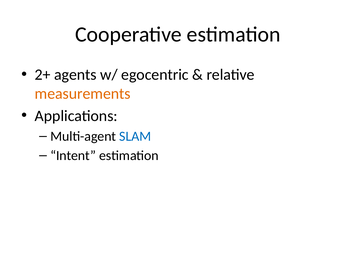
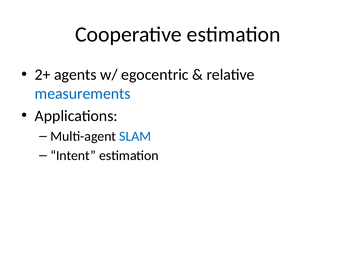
measurements colour: orange -> blue
